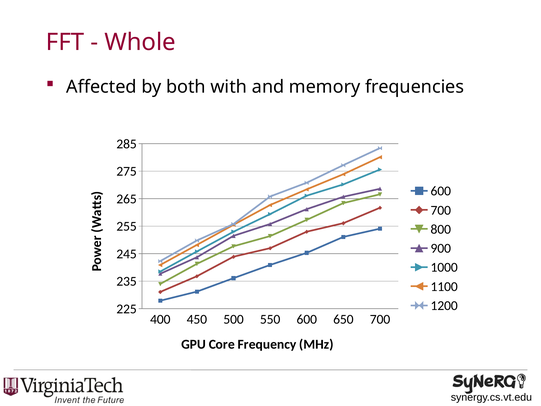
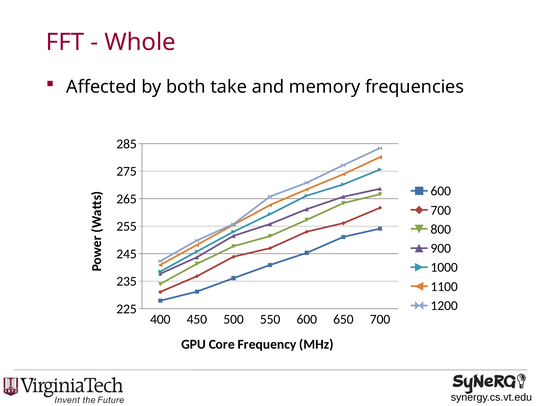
with: with -> take
